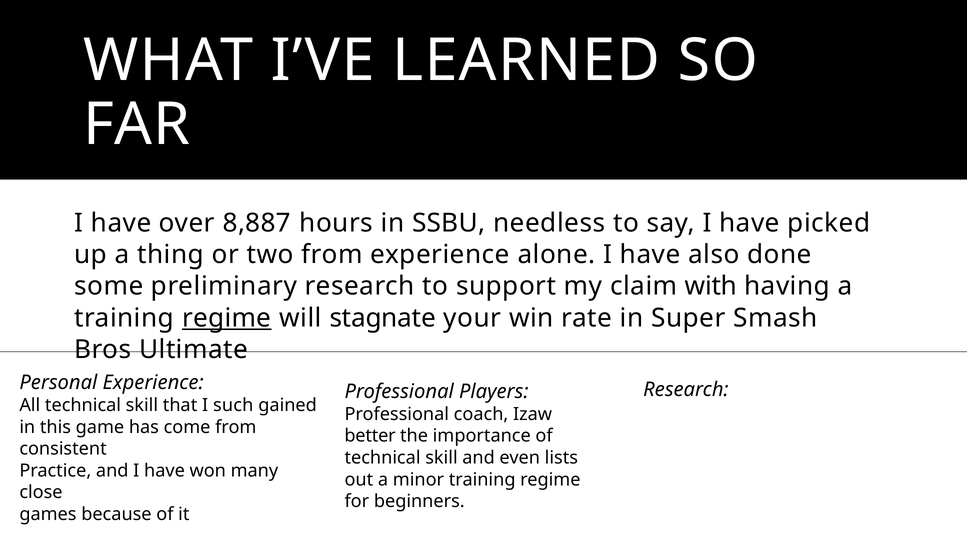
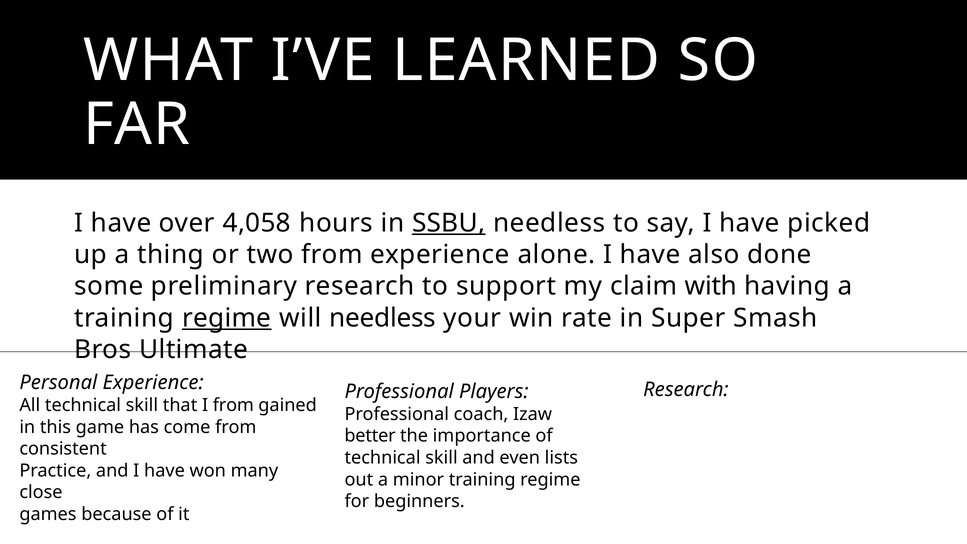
8,887: 8,887 -> 4,058
SSBU underline: none -> present
will stagnate: stagnate -> needless
I such: such -> from
